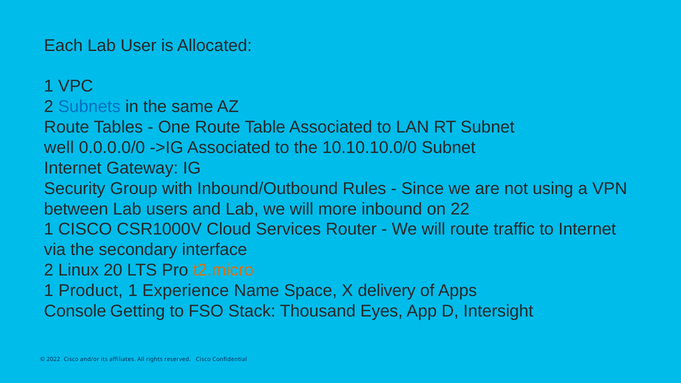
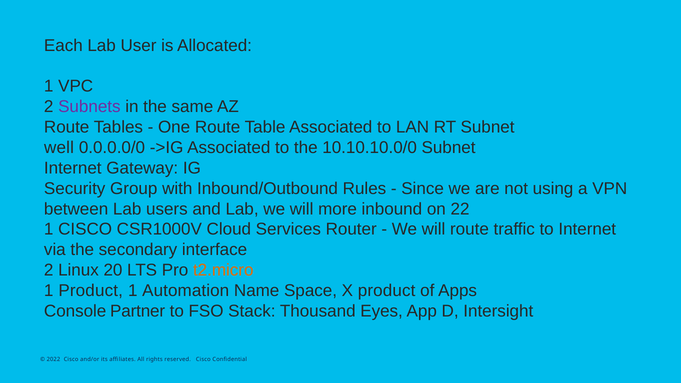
Subnets colour: blue -> purple
Experience: Experience -> Automation
X delivery: delivery -> product
Getting: Getting -> Partner
